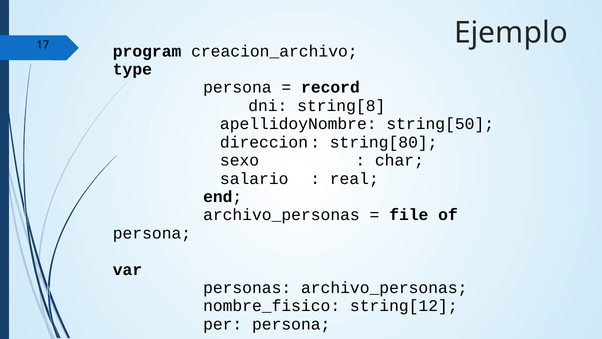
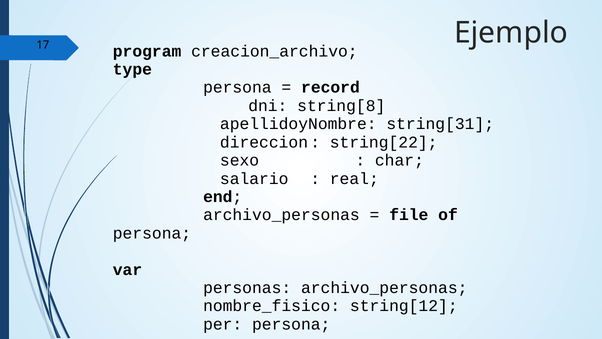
string[50: string[50 -> string[31
string[80: string[80 -> string[22
